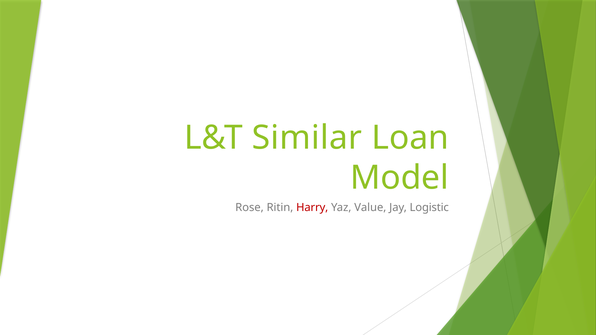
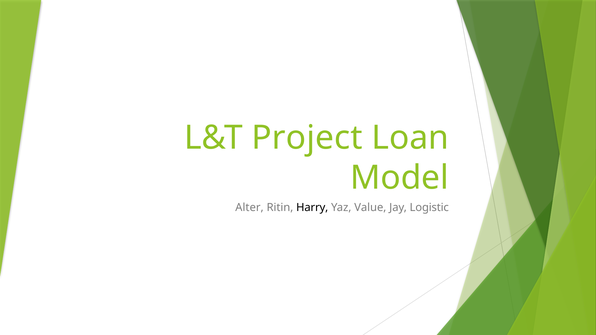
Similar: Similar -> Project
Rose: Rose -> Alter
Harry colour: red -> black
